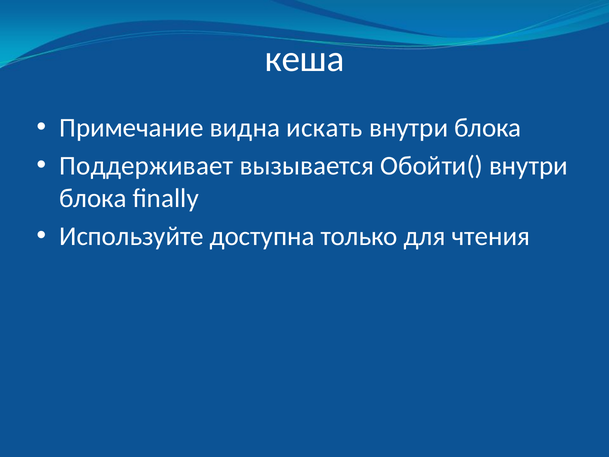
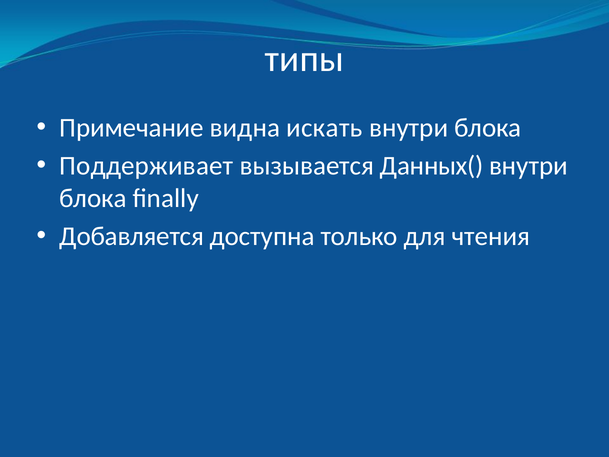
кеша: кеша -> типы
Обойти(: Обойти( -> Данных(
Используйте: Используйте -> Добавляется
